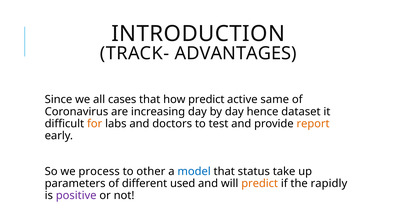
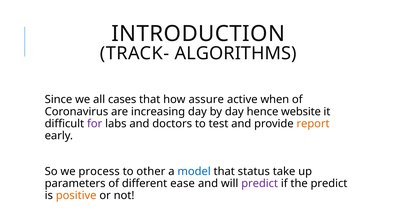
ADVANTAGES: ADVANTAGES -> ALGORITHMS
how predict: predict -> assure
same: same -> when
dataset: dataset -> website
for colour: orange -> purple
used: used -> ease
predict at (260, 184) colour: orange -> purple
the rapidly: rapidly -> predict
positive colour: purple -> orange
